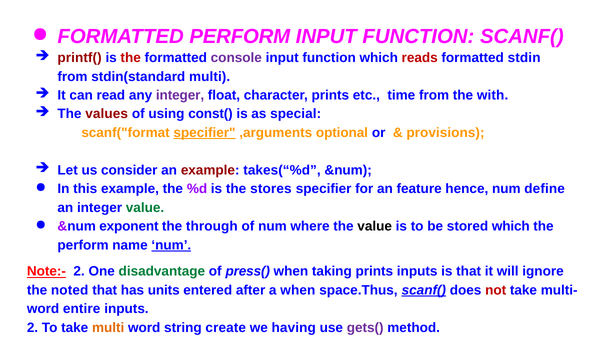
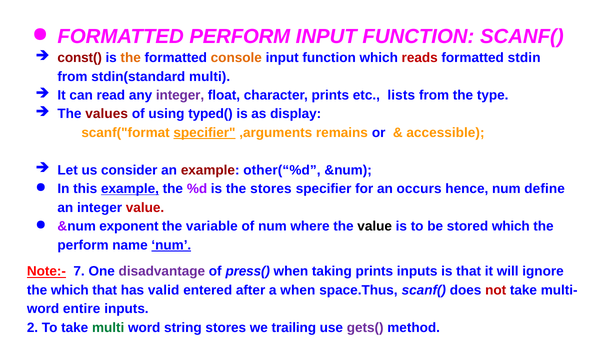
printf(: printf( -> const(
the at (131, 58) colour: red -> orange
console colour: purple -> orange
time: time -> lists
with: with -> type
const(: const( -> typed(
special: special -> display
optional: optional -> remains
provisions: provisions -> accessible
takes(“%d: takes(“%d -> other(“%d
example at (130, 189) underline: none -> present
feature: feature -> occurs
value at (145, 207) colour: green -> red
through: through -> variable
Note:- 2: 2 -> 7
disadvantage colour: green -> purple
the noted: noted -> which
units: units -> valid
scanf( at (424, 290) underline: present -> none
multi at (108, 327) colour: orange -> green
string create: create -> stores
having: having -> trailing
